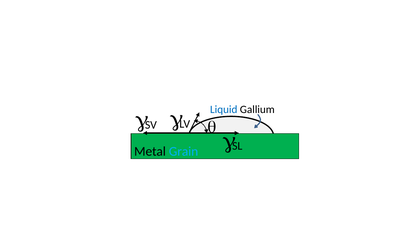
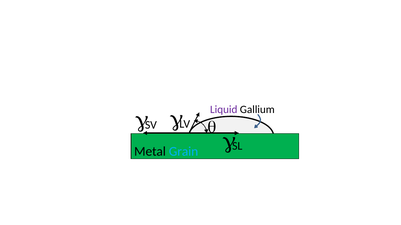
Liquid colour: blue -> purple
